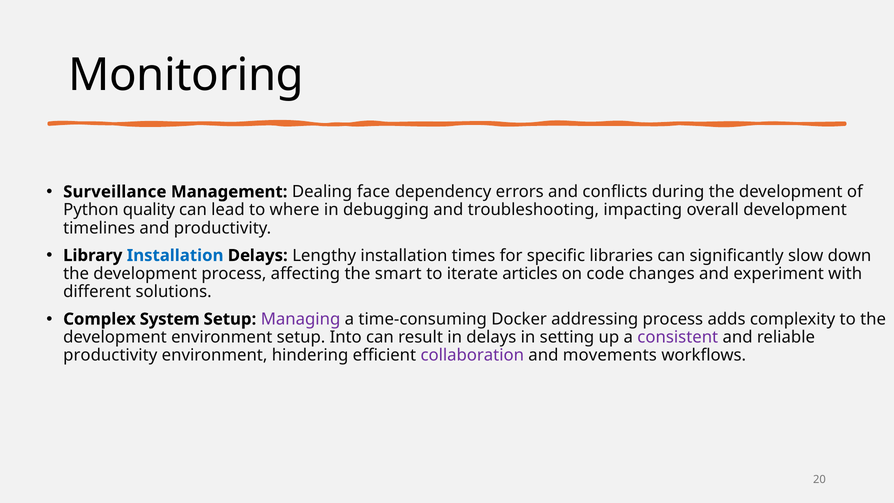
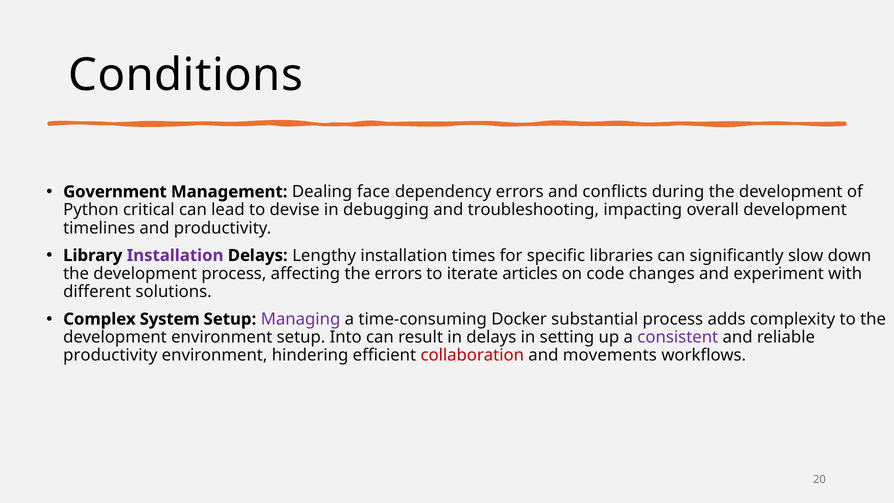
Monitoring: Monitoring -> Conditions
Surveillance: Surveillance -> Government
quality: quality -> critical
where: where -> devise
Installation at (175, 255) colour: blue -> purple
the smart: smart -> errors
addressing: addressing -> substantial
collaboration colour: purple -> red
